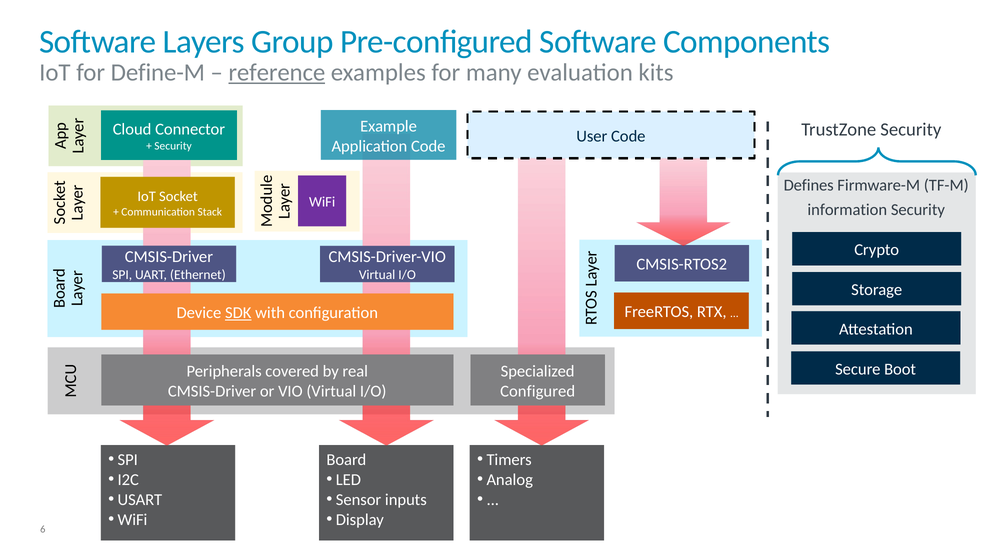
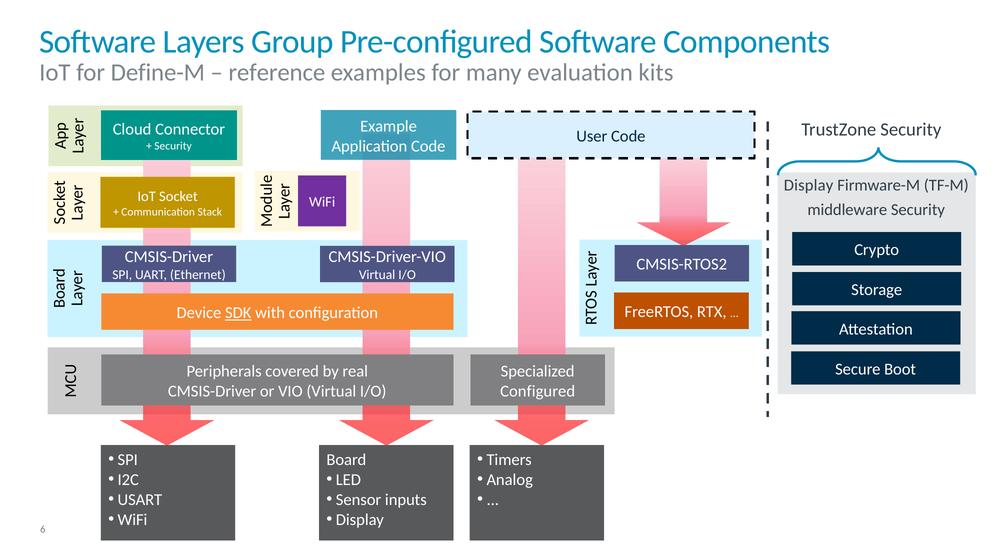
reference underline: present -> none
Defines at (809, 186): Defines -> Display
information: information -> middleware
